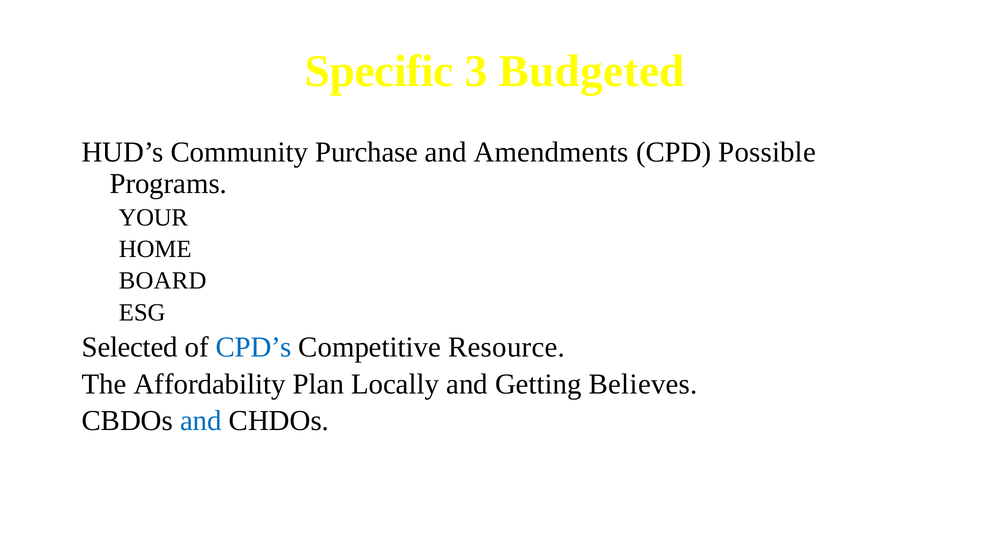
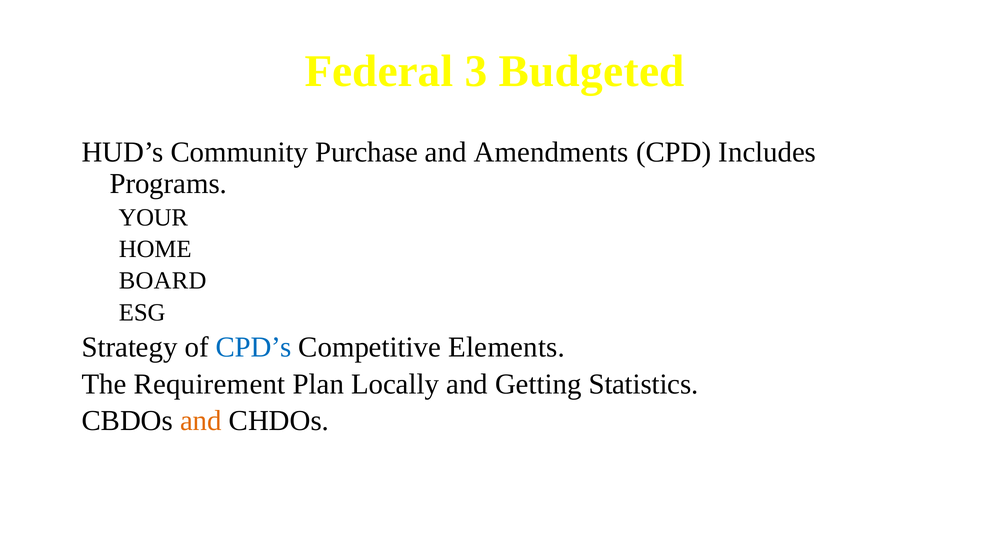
Specific: Specific -> Federal
Possible: Possible -> Includes
Selected: Selected -> Strategy
Resource: Resource -> Elements
Affordability: Affordability -> Requirement
Believes: Believes -> Statistics
and at (201, 421) colour: blue -> orange
